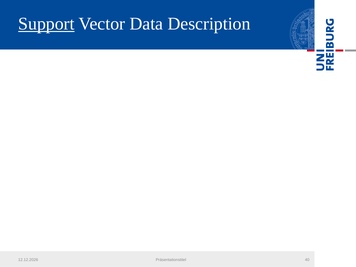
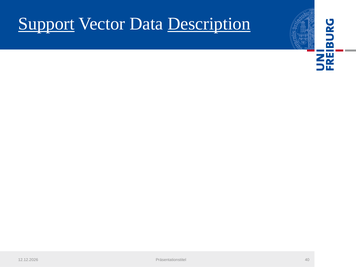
Description underline: none -> present
